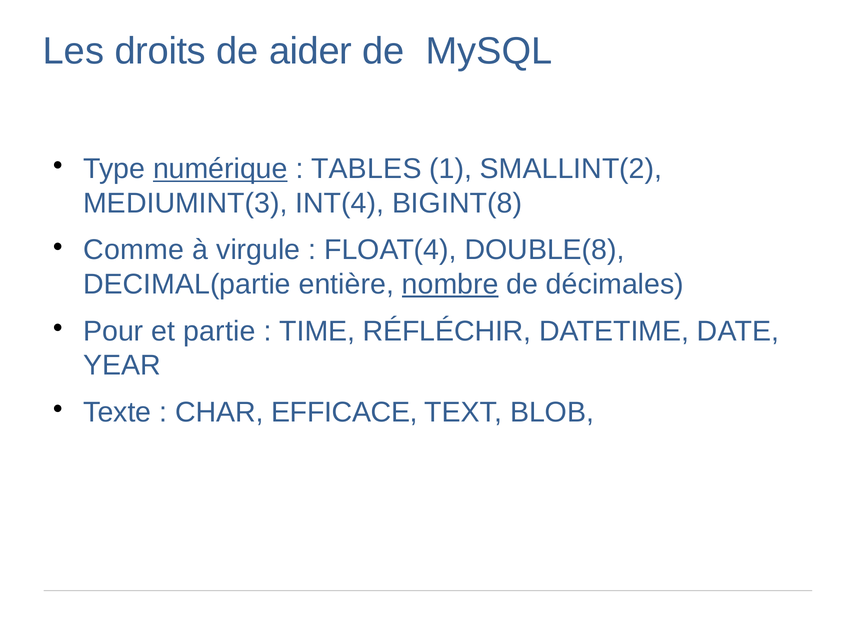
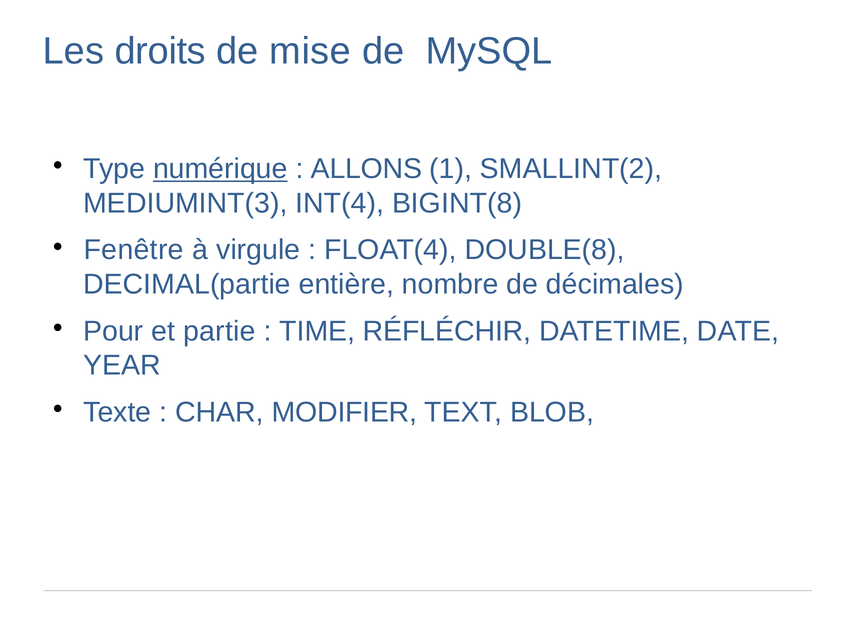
aider: aider -> mise
TABLES: TABLES -> ALLONS
Comme: Comme -> Fenêtre
nombre underline: present -> none
EFFICACE: EFFICACE -> MODIFIER
